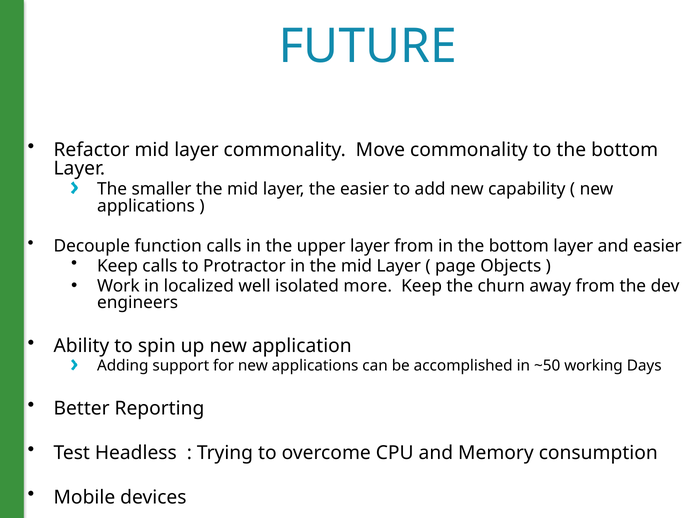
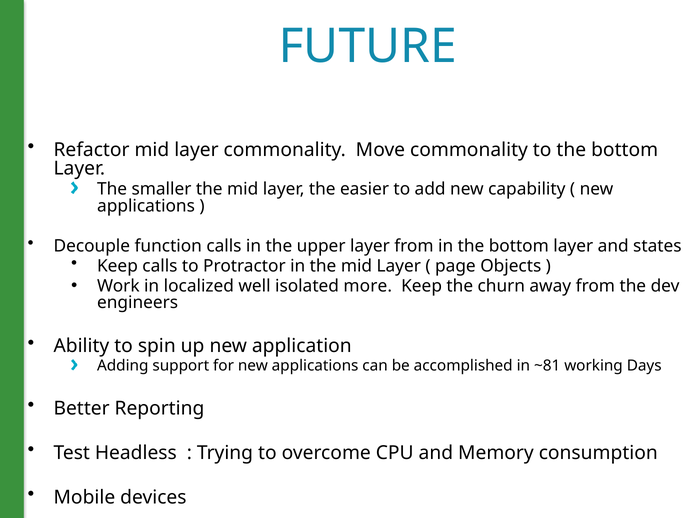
and easier: easier -> states
~50: ~50 -> ~81
